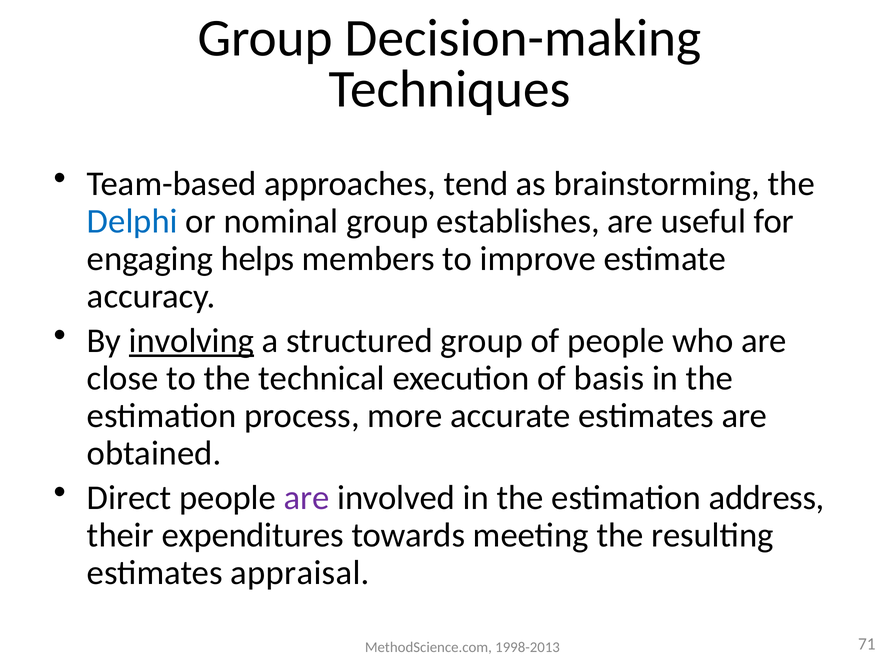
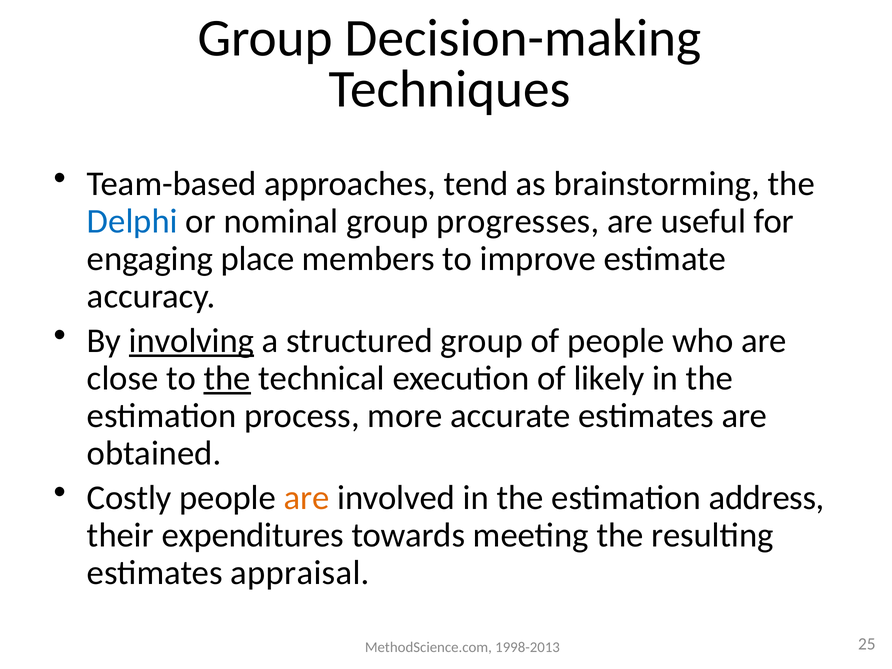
establishes: establishes -> progresses
helps: helps -> place
the at (227, 378) underline: none -> present
basis: basis -> likely
Direct: Direct -> Costly
are at (307, 498) colour: purple -> orange
71: 71 -> 25
